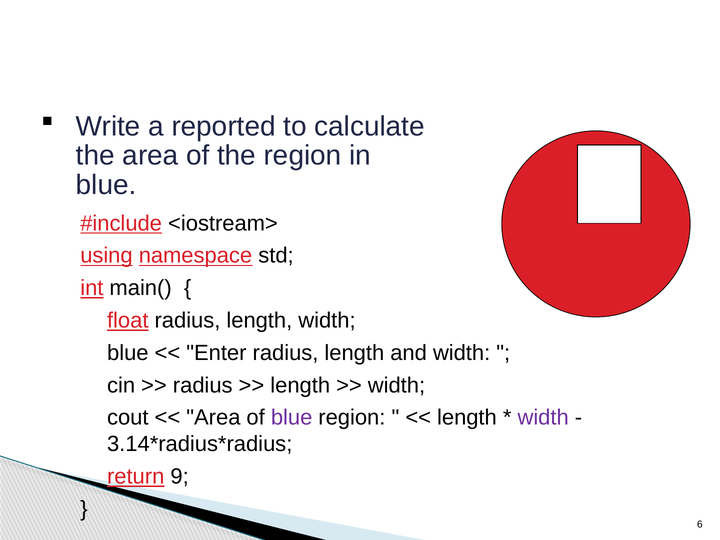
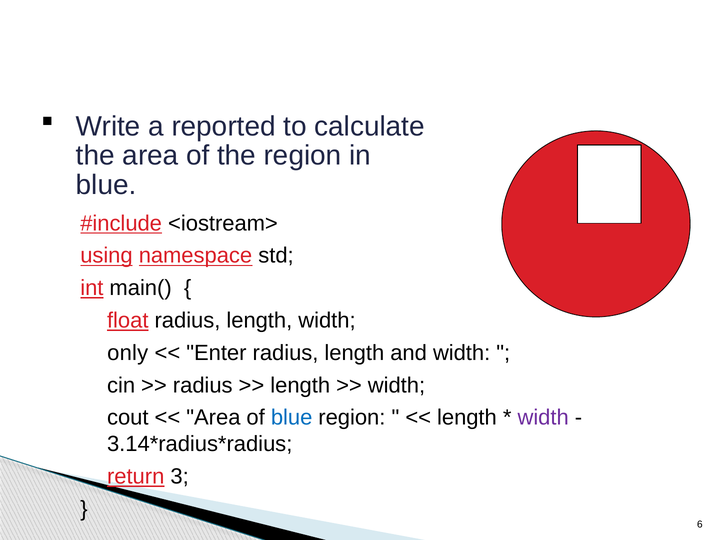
blue at (128, 353): blue -> only
blue at (292, 418) colour: purple -> blue
9: 9 -> 3
